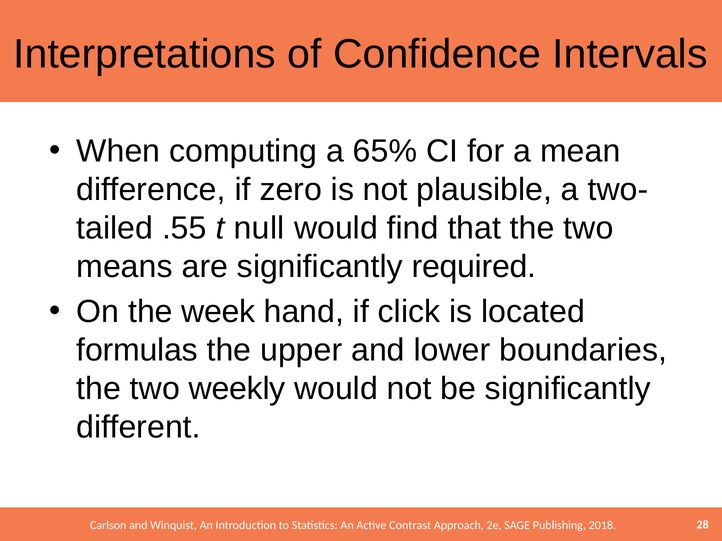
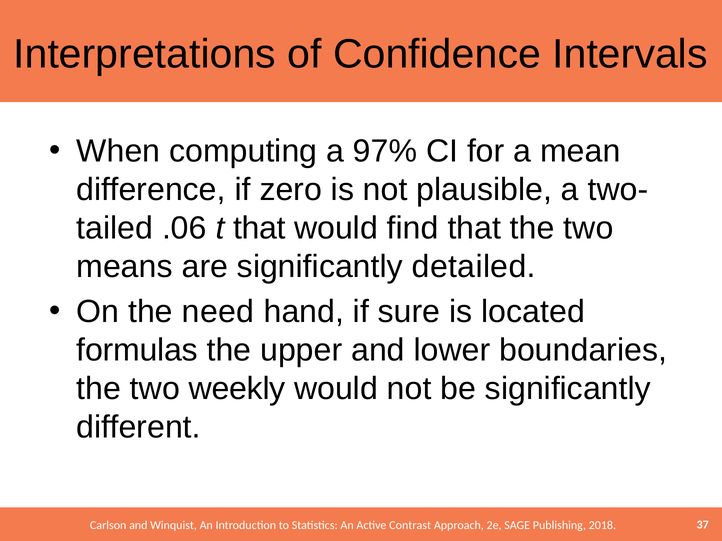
65%: 65% -> 97%
.55: .55 -> .06
t null: null -> that
required: required -> detailed
week: week -> need
click: click -> sure
28: 28 -> 37
